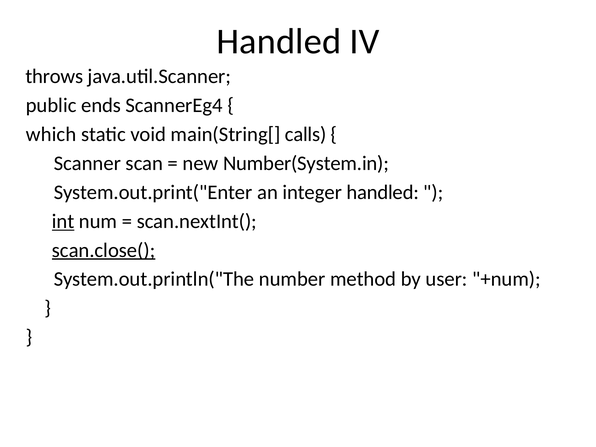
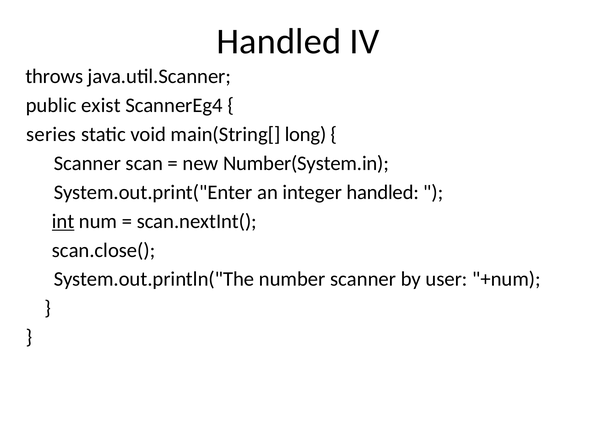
ends: ends -> exist
which: which -> series
calls: calls -> long
scan.close( underline: present -> none
number method: method -> scanner
